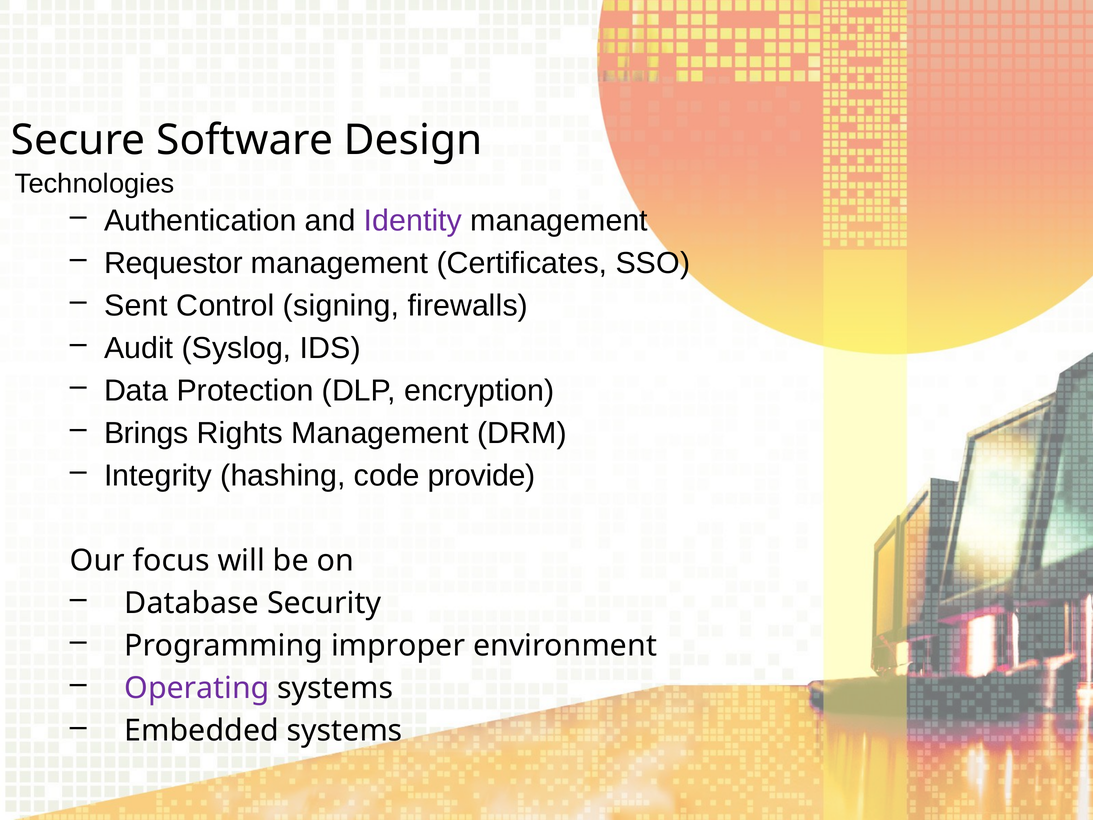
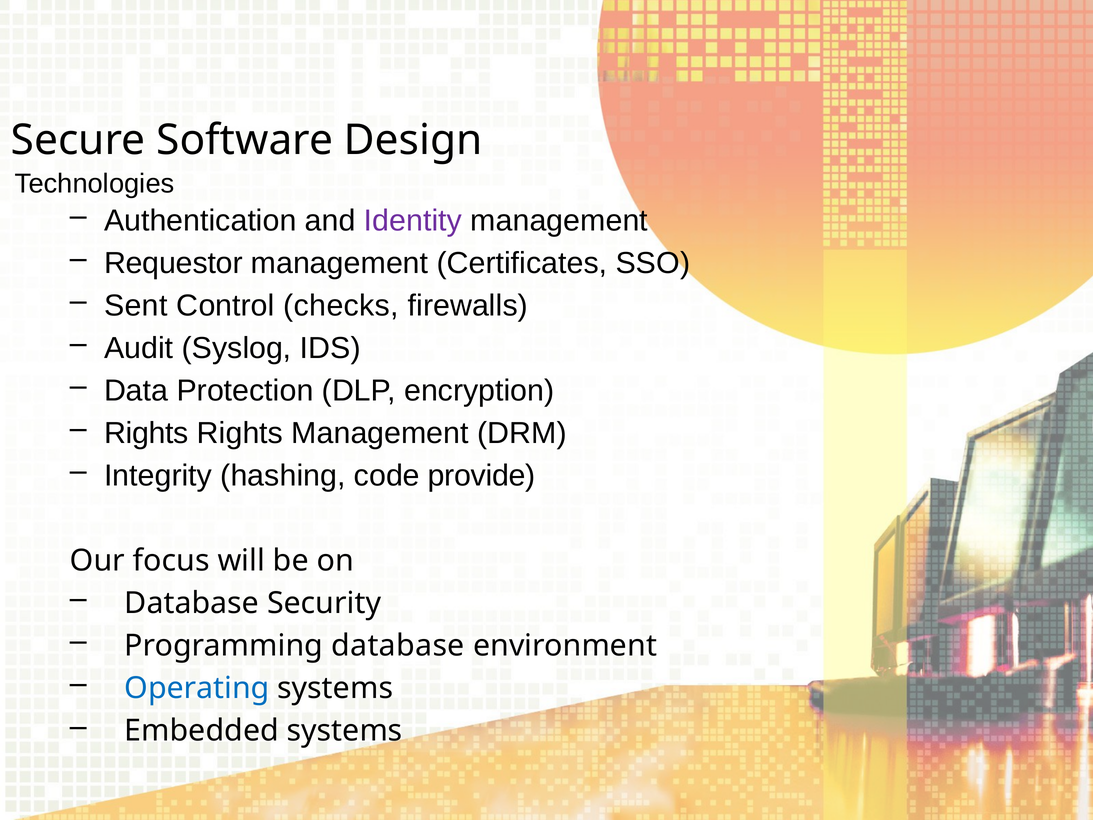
signing: signing -> checks
Brings at (146, 433): Brings -> Rights
Programming improper: improper -> database
Operating colour: purple -> blue
